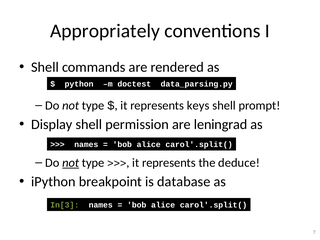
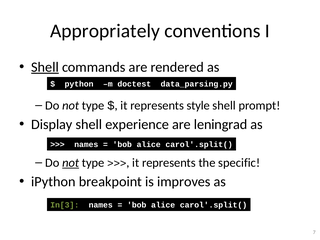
Shell at (45, 67) underline: none -> present
keys: keys -> style
permission: permission -> experience
deduce: deduce -> specific
database: database -> improves
